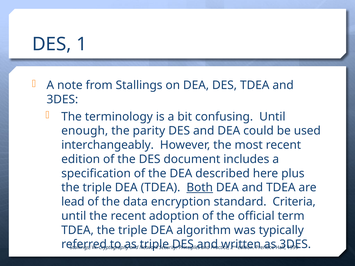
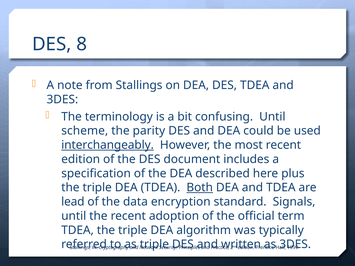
1: 1 -> 8
enough: enough -> scheme
interchangeably underline: none -> present
Criteria: Criteria -> Signals
